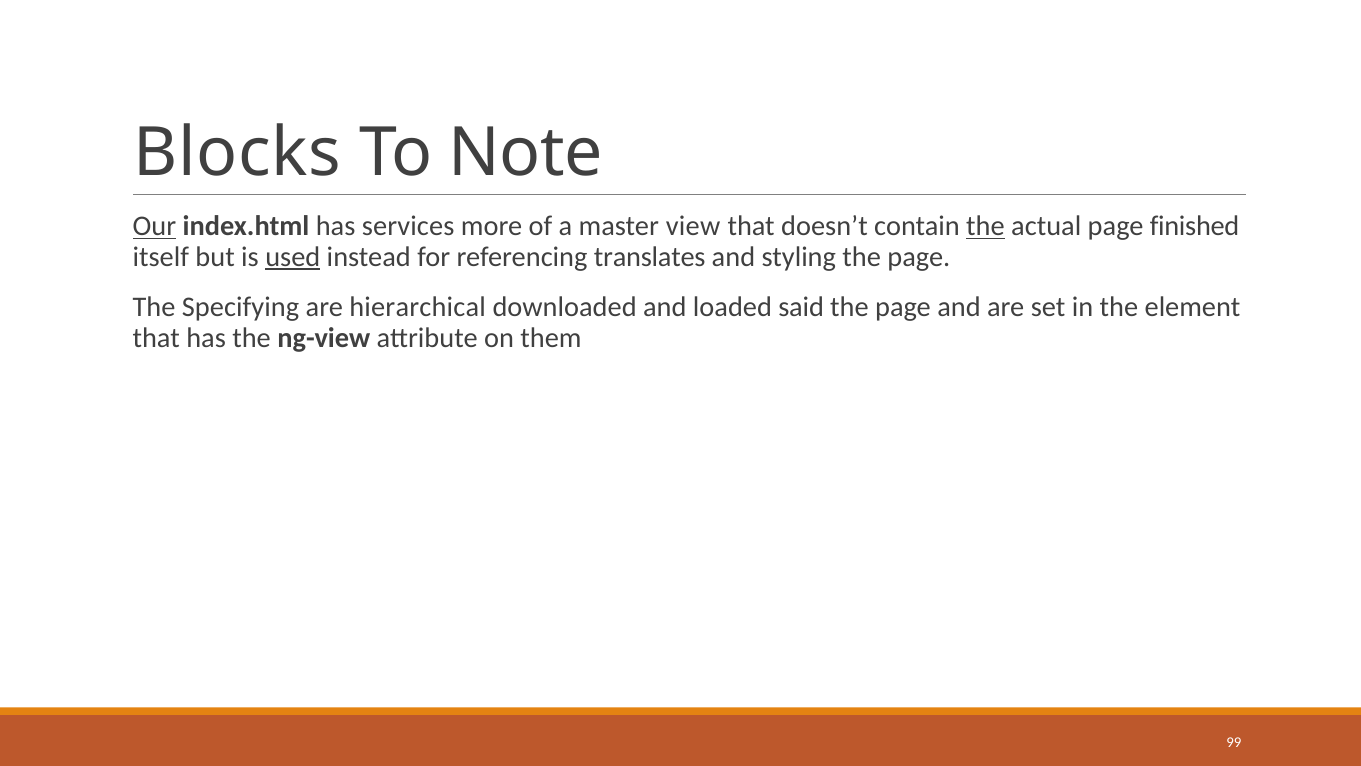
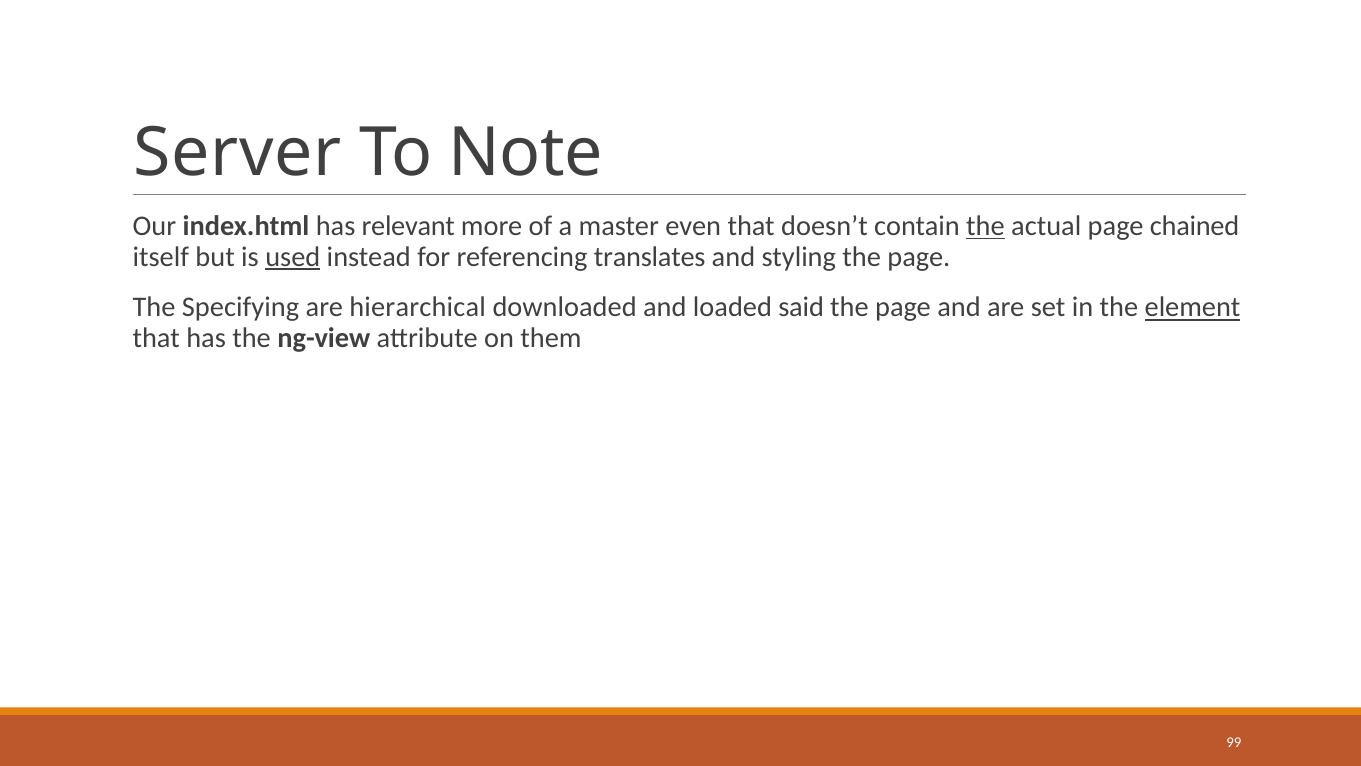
Blocks: Blocks -> Server
Our underline: present -> none
services: services -> relevant
view: view -> even
finished: finished -> chained
element underline: none -> present
